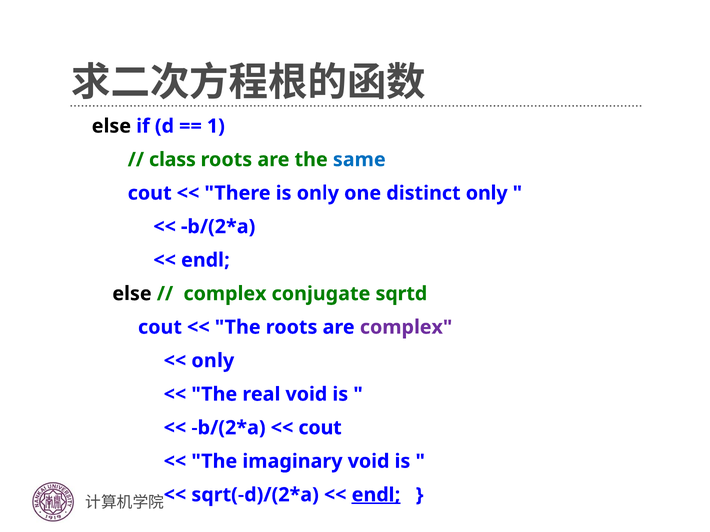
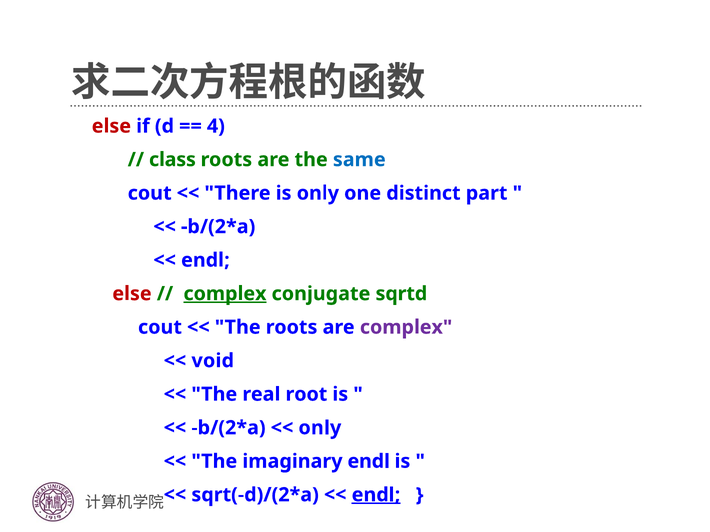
else at (111, 126) colour: black -> red
1: 1 -> 4
distinct only: only -> part
else at (132, 294) colour: black -> red
complex at (225, 294) underline: none -> present
only at (213, 361): only -> void
real void: void -> root
cout at (320, 428): cout -> only
imaginary void: void -> endl
